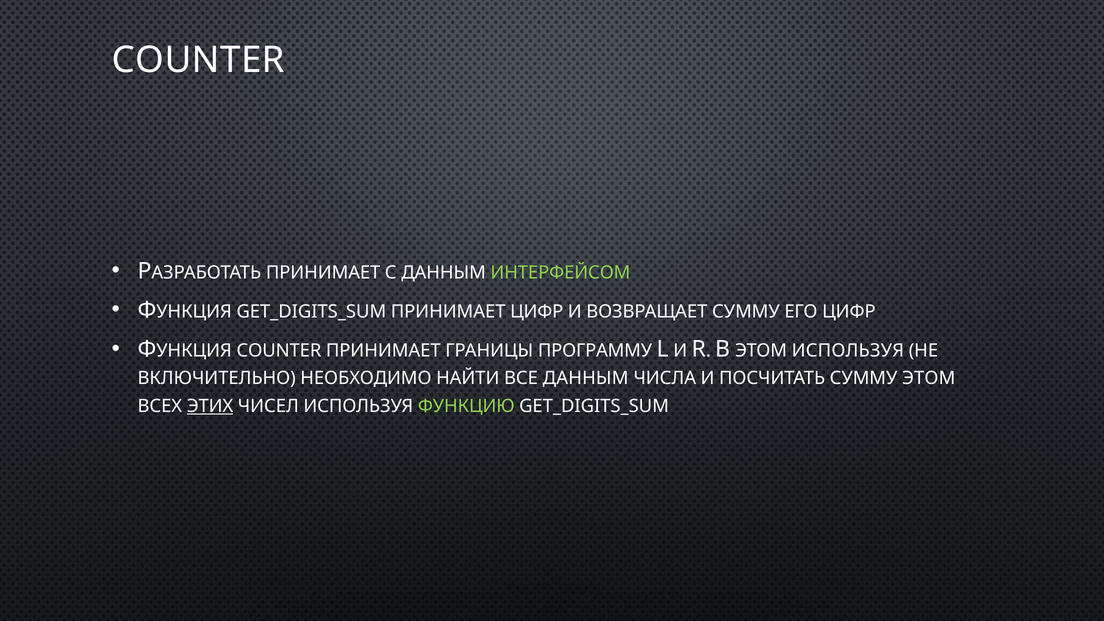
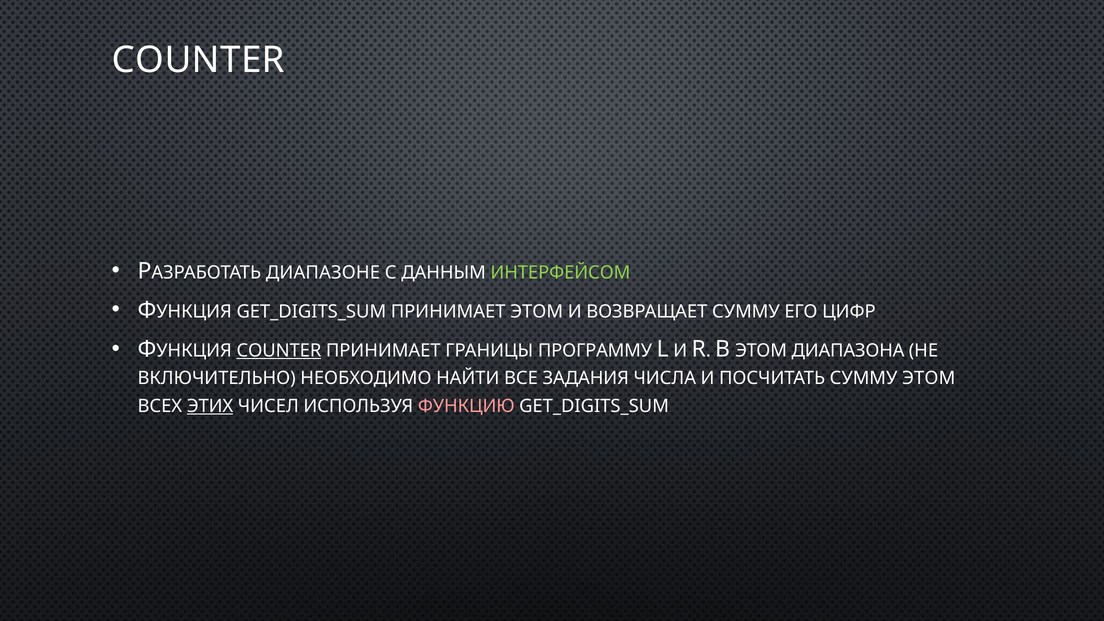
ПРИНИМАЕТ at (323, 273): ПРИНИМАЕТ -> ДИАПАЗОНЕ
ПРИНИМАЕТ ЦИФР: ЦИФР -> ЭТОМ
COUNTER at (279, 351) underline: none -> present
ЭТОМ ИСПОЛЬЗУЯ: ИСПОЛЬЗУЯ -> ДИАПАЗОНА
ВСЕ ДАННЫМ: ДАННЫМ -> ЗАДАНИЯ
ФУНКЦИЮ colour: light green -> pink
